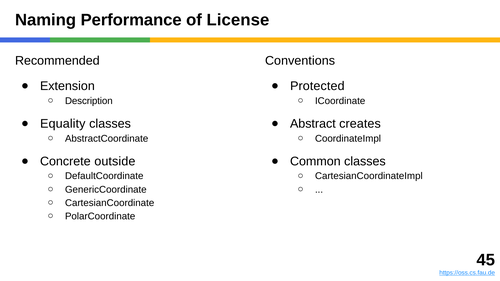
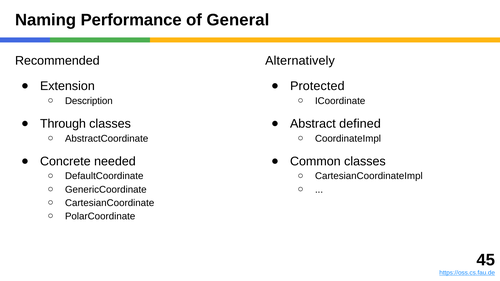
License: License -> General
Conventions: Conventions -> Alternatively
Equality: Equality -> Through
creates: creates -> defined
outside: outside -> needed
